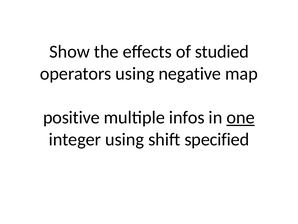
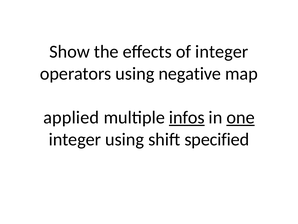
of studied: studied -> integer
positive: positive -> applied
infos underline: none -> present
